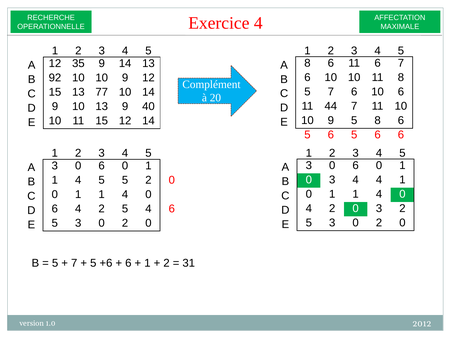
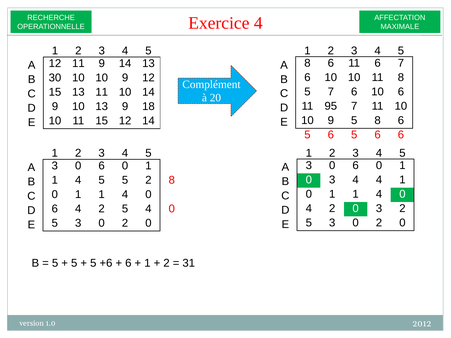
12 35: 35 -> 11
92: 92 -> 30
13 77: 77 -> 11
44: 44 -> 95
40: 40 -> 18
5 2 0: 0 -> 8
5 4 6: 6 -> 0
7 at (74, 263): 7 -> 5
